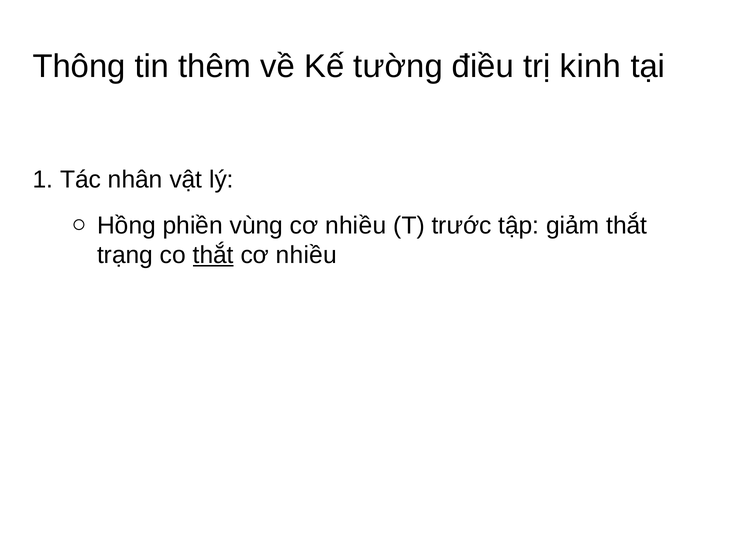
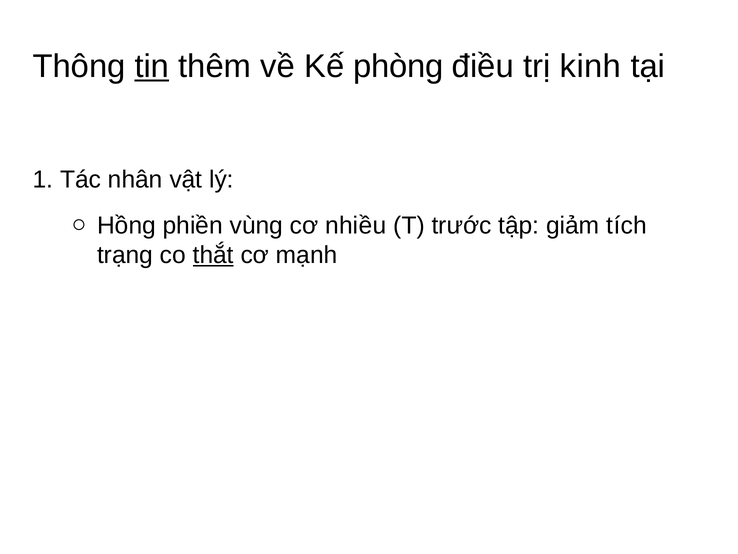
tin underline: none -> present
tường: tường -> phòng
giảm thắt: thắt -> tích
nhiều at (307, 255): nhiều -> mạnh
